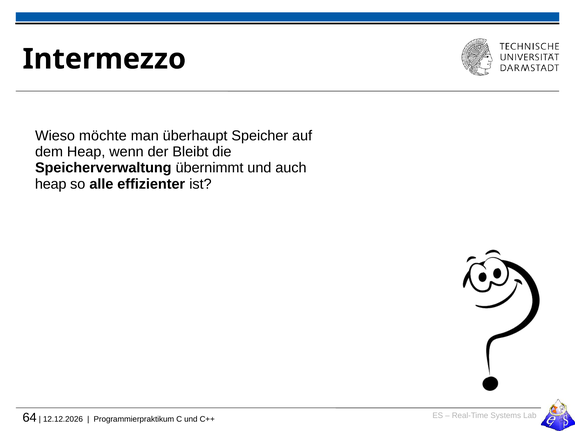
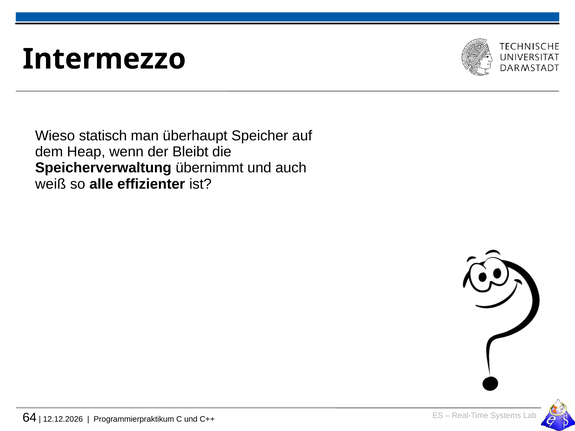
möchte: möchte -> statisch
heap at (51, 184): heap -> weiß
